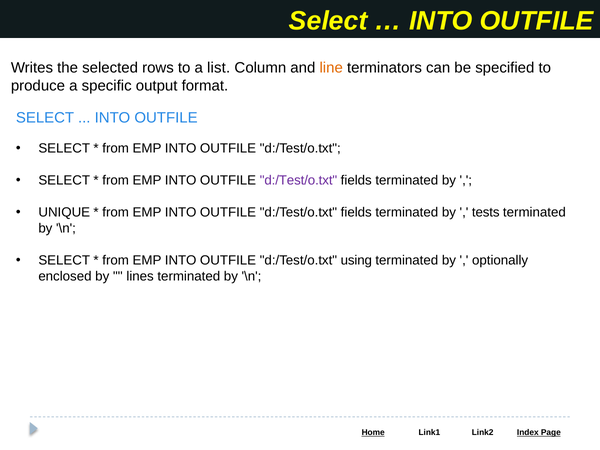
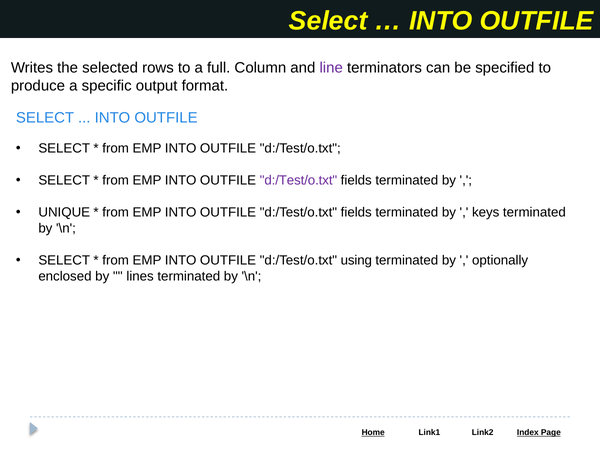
list: list -> full
line colour: orange -> purple
tests: tests -> keys
